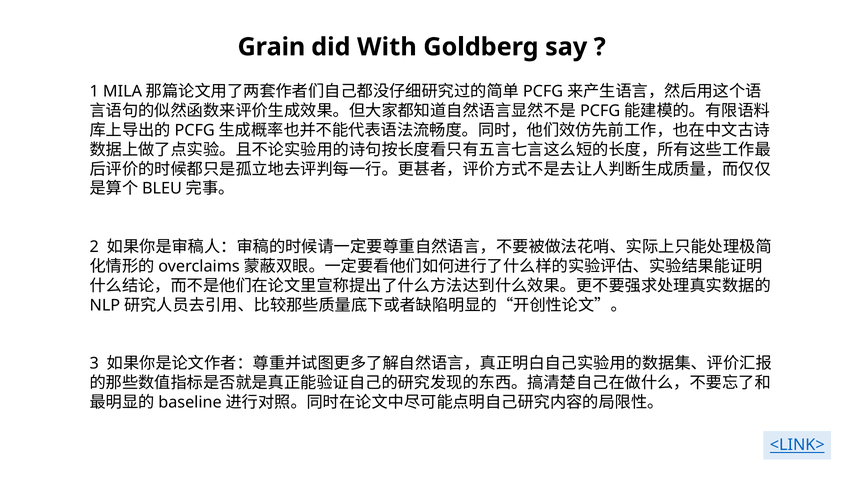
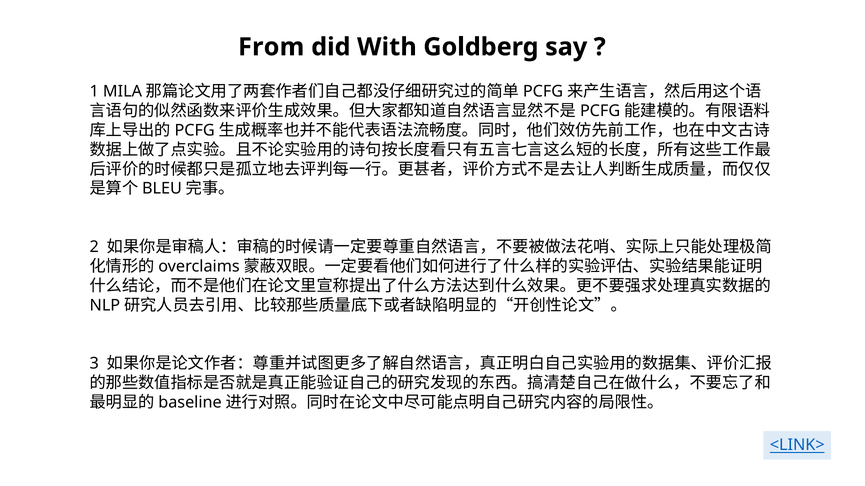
Grain: Grain -> From
